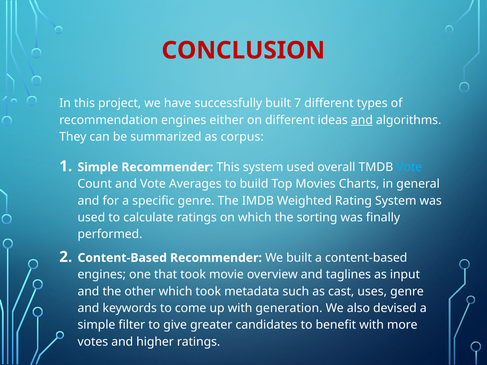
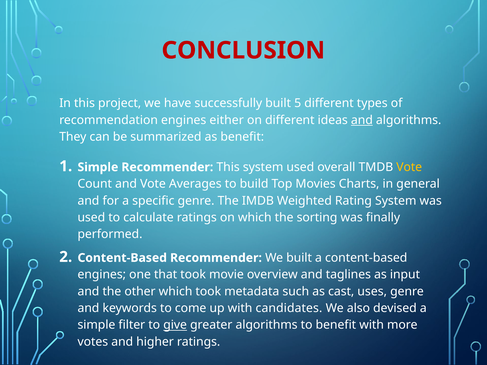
7: 7 -> 5
as corpus: corpus -> benefit
Vote at (409, 167) colour: light blue -> yellow
generation: generation -> candidates
give underline: none -> present
greater candidates: candidates -> algorithms
